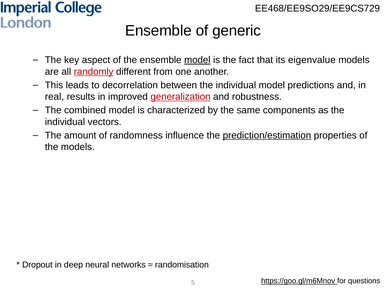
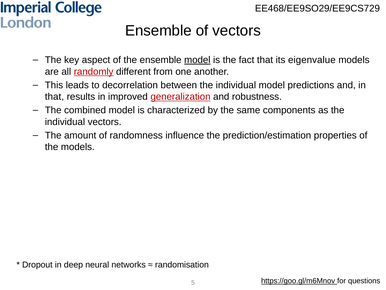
of generic: generic -> vectors
real at (54, 97): real -> that
prediction/estimation underline: present -> none
